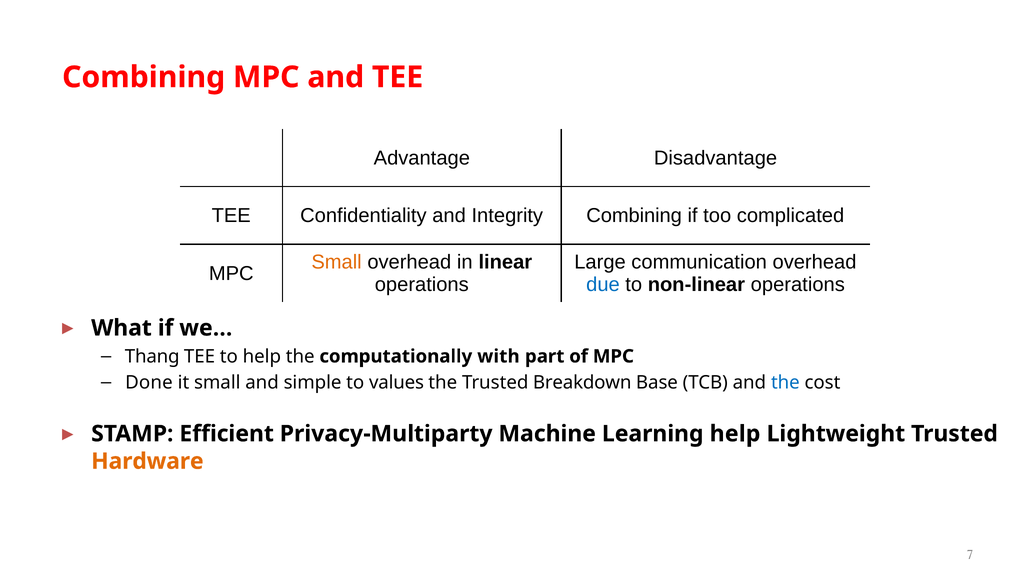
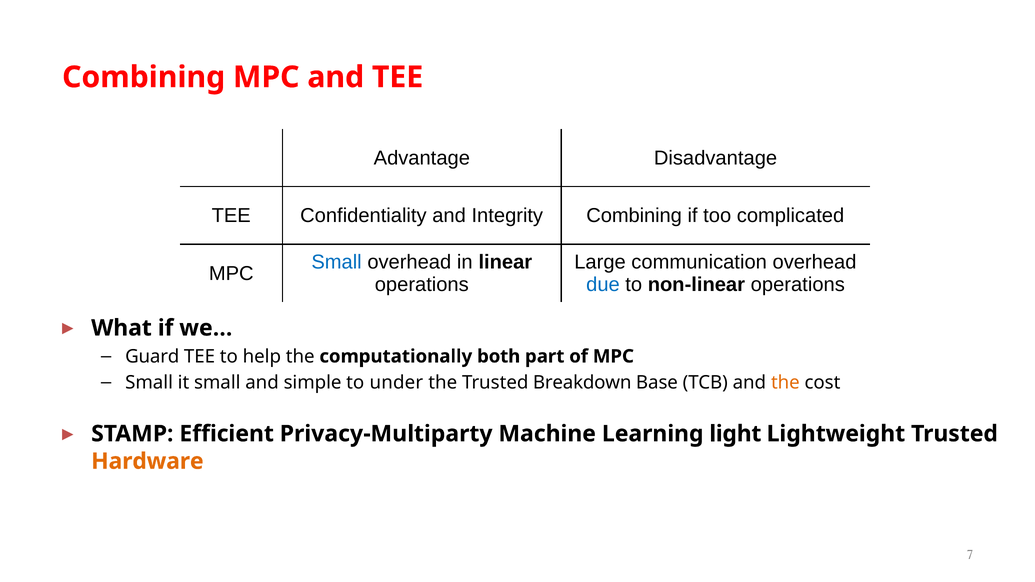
Small at (337, 262) colour: orange -> blue
Thang: Thang -> Guard
with: with -> both
Done at (149, 383): Done -> Small
values: values -> under
the at (785, 383) colour: blue -> orange
Learning help: help -> light
